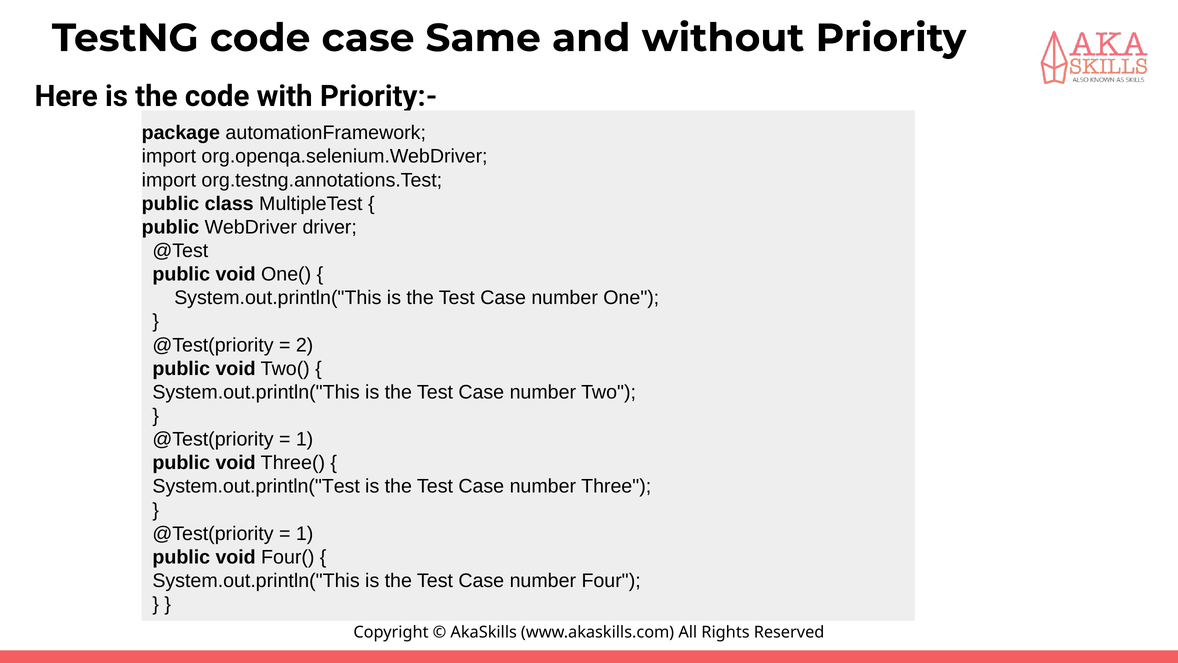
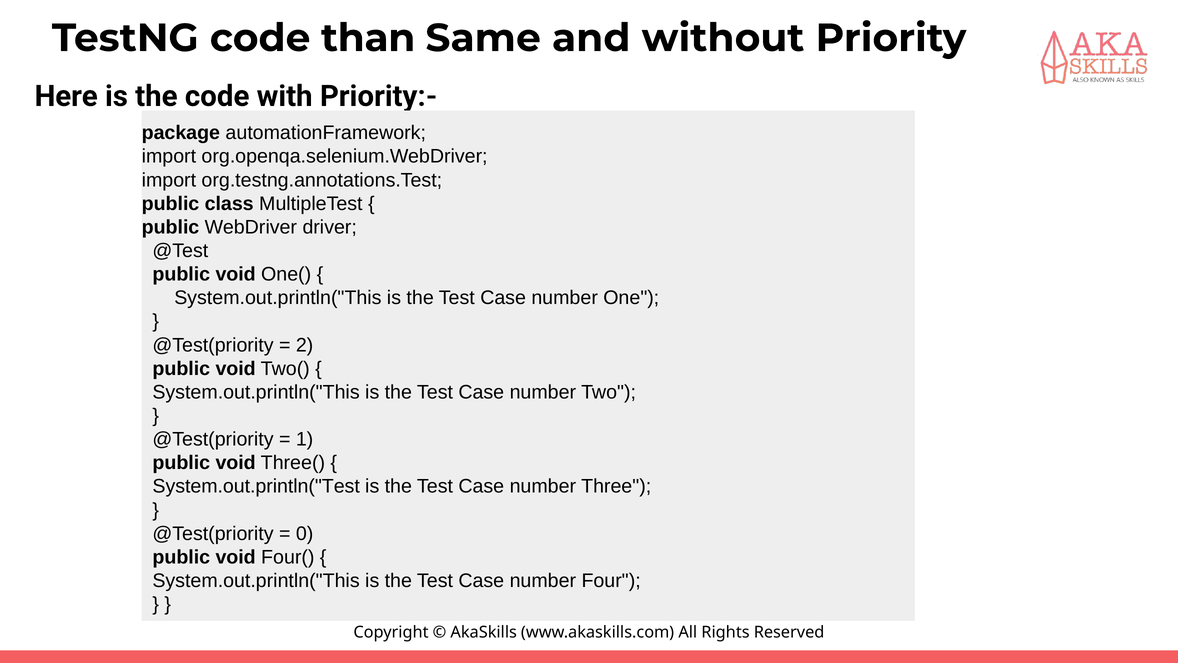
code case: case -> than
1 at (305, 533): 1 -> 0
